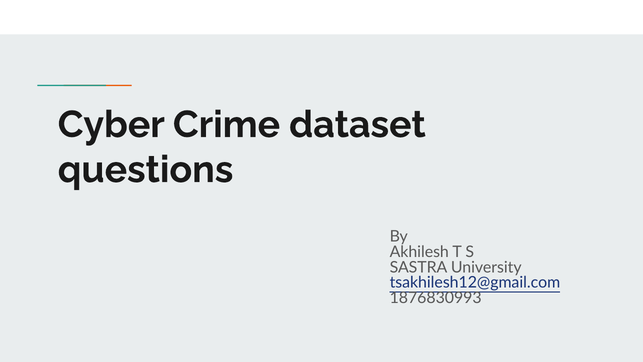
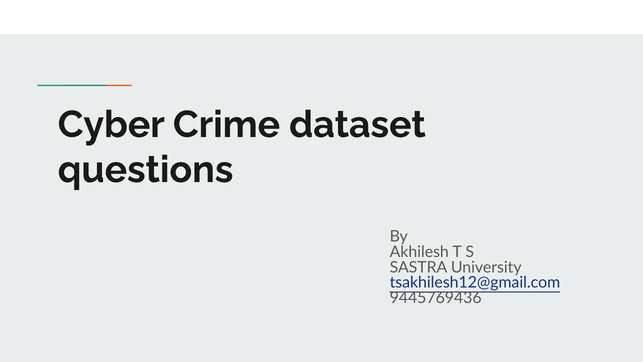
1876830993: 1876830993 -> 9445769436
